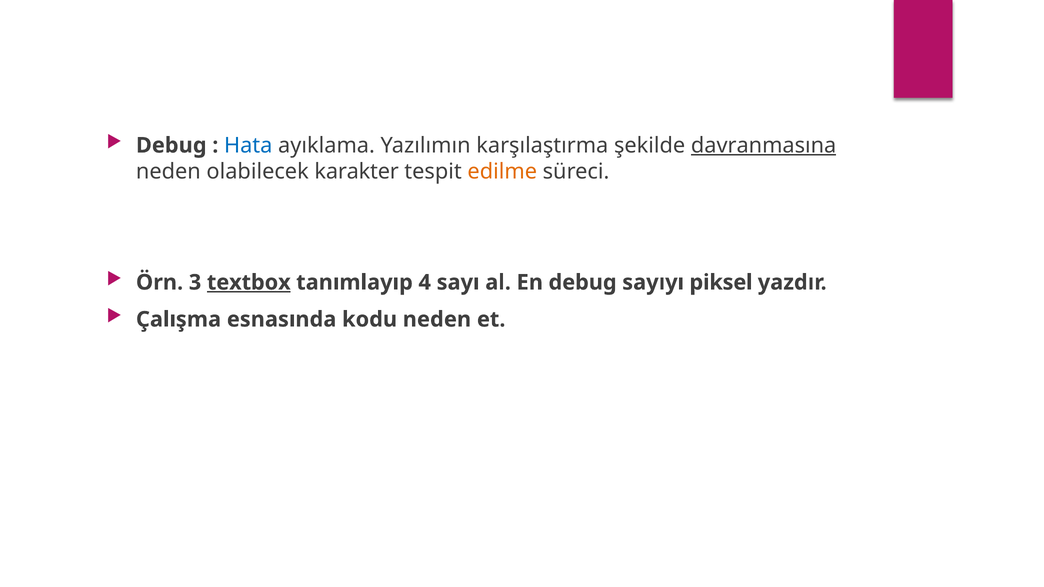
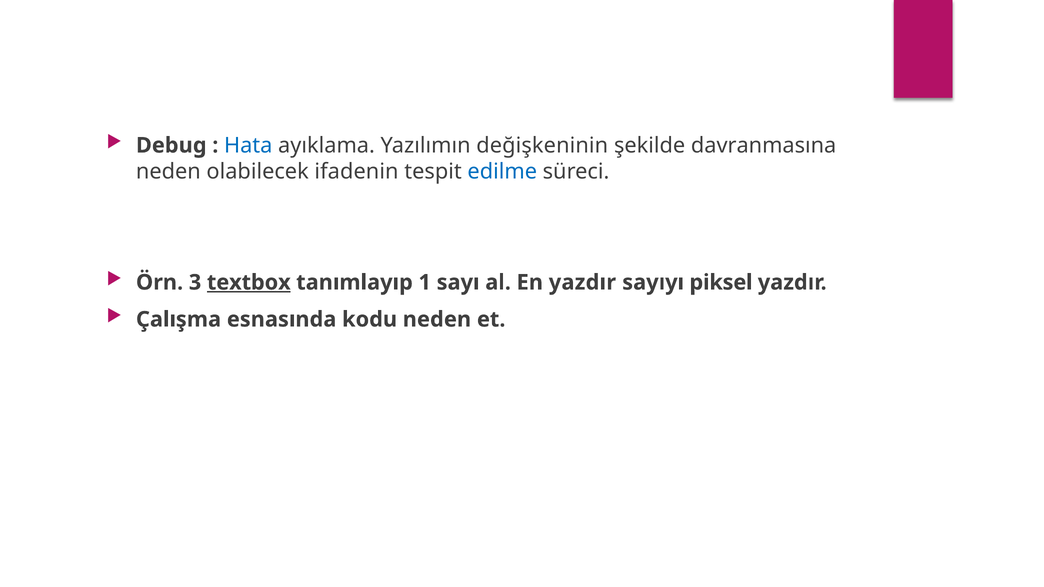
karşılaştırma: karşılaştırma -> değişkeninin
davranmasına underline: present -> none
karakter: karakter -> ifadenin
edilme colour: orange -> blue
4: 4 -> 1
En debug: debug -> yazdır
